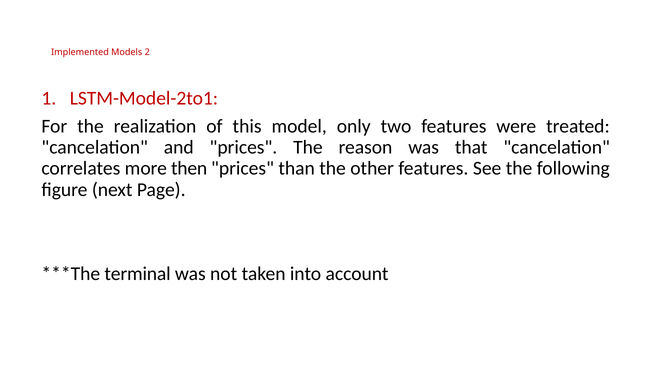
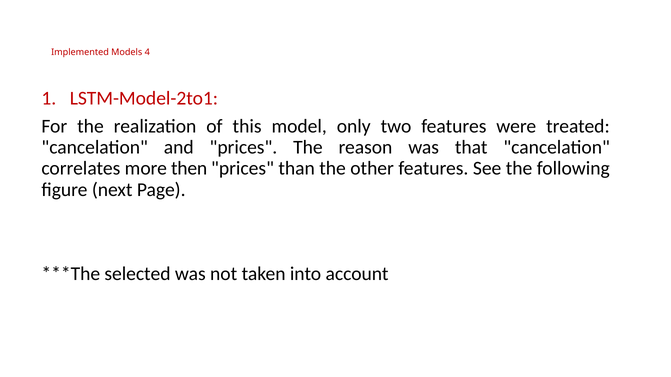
2: 2 -> 4
terminal: terminal -> selected
